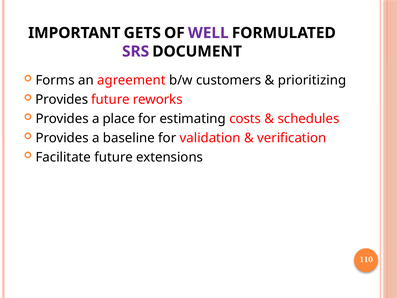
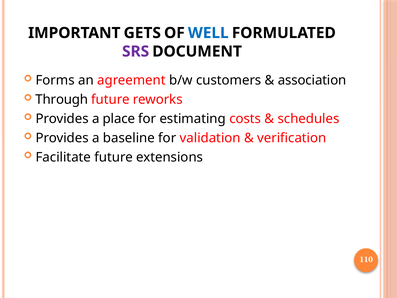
WELL colour: purple -> blue
prioritizing: prioritizing -> association
Provides at (62, 99): Provides -> Through
